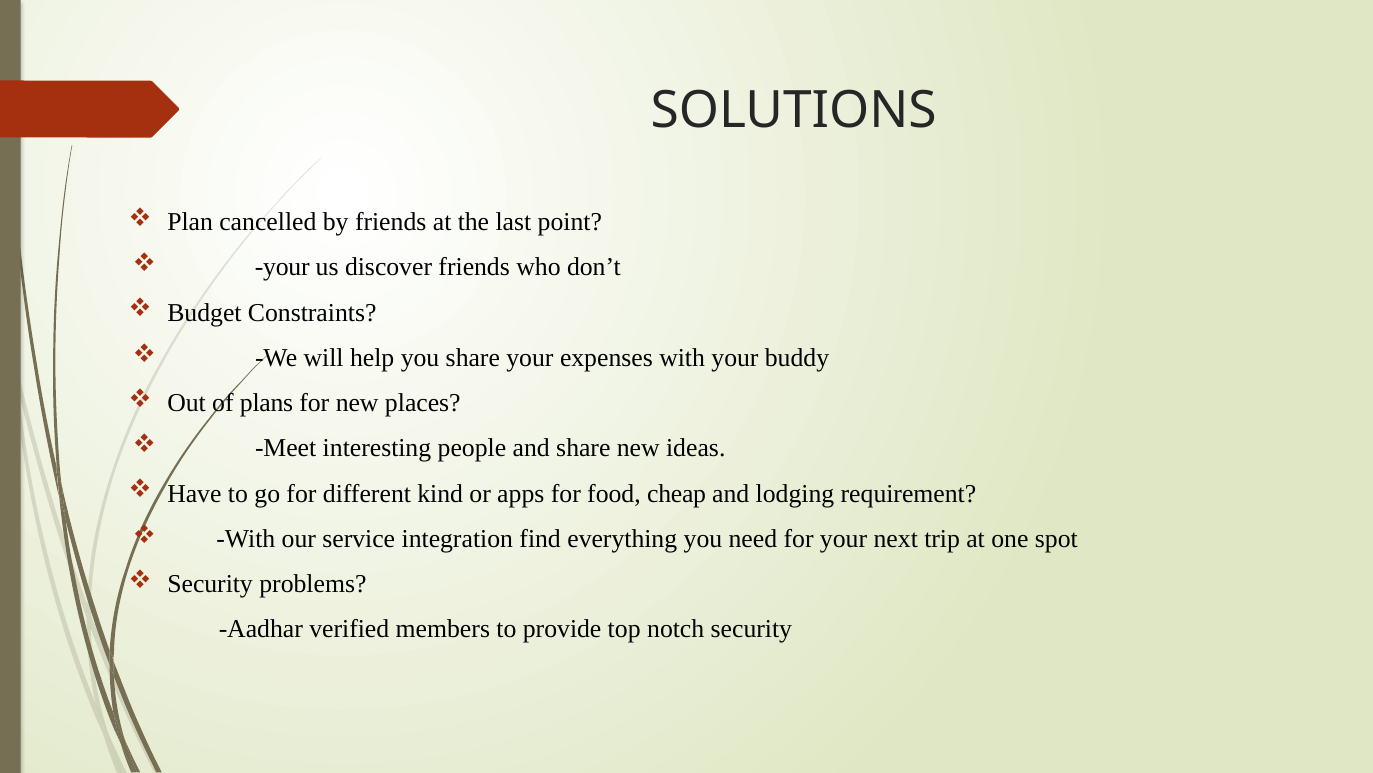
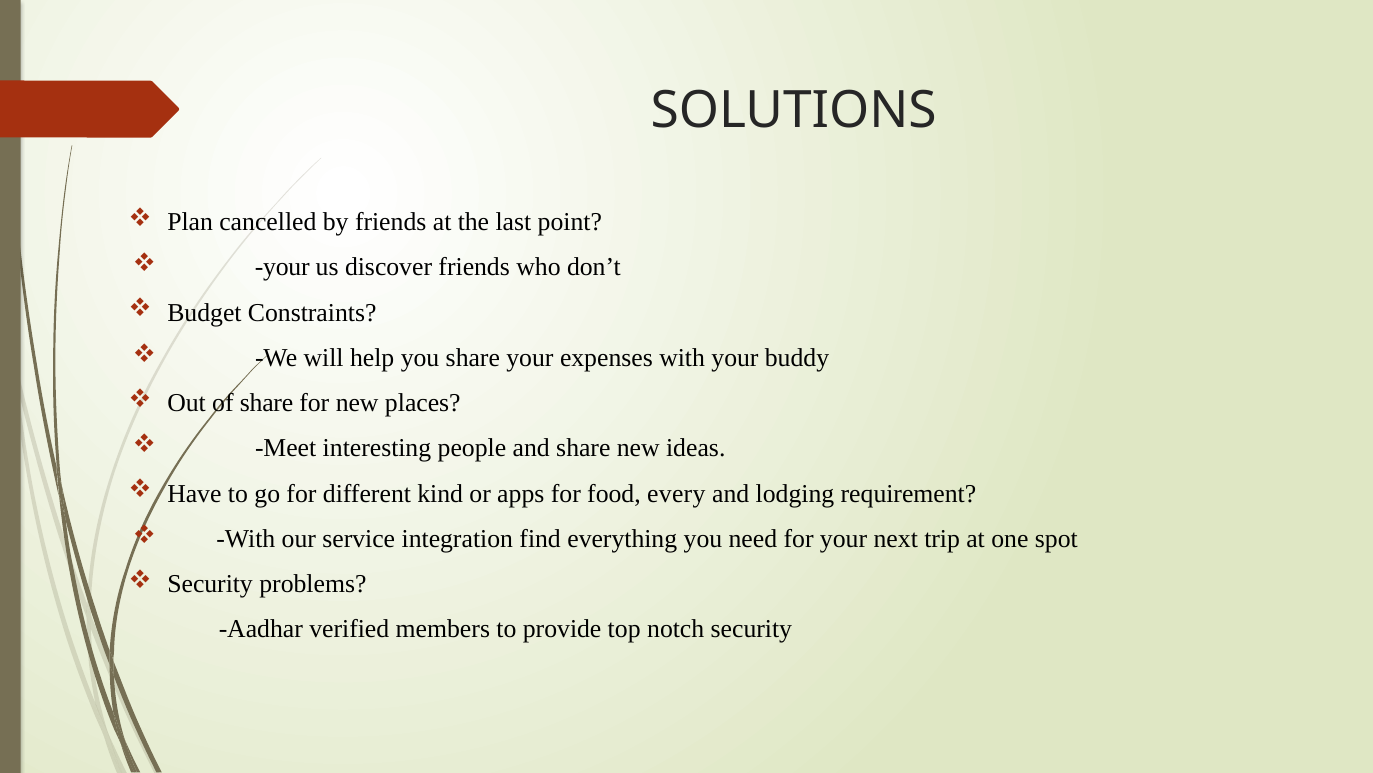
of plans: plans -> share
cheap: cheap -> every
